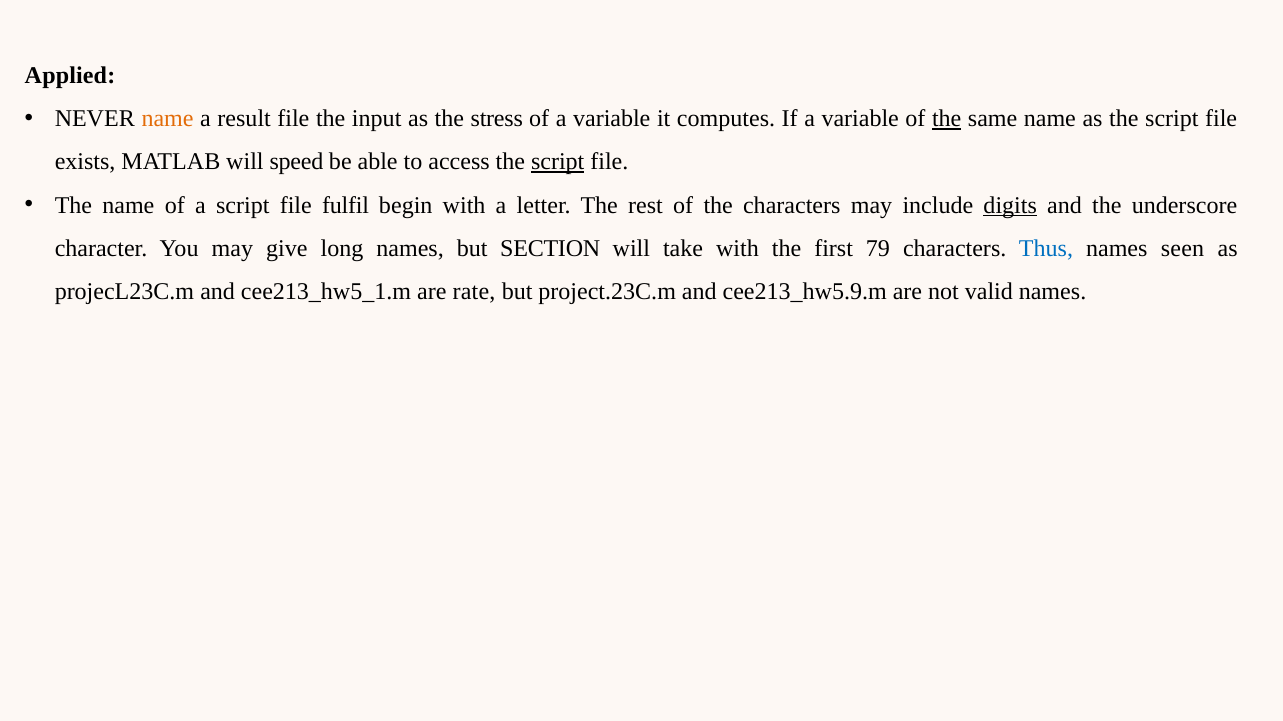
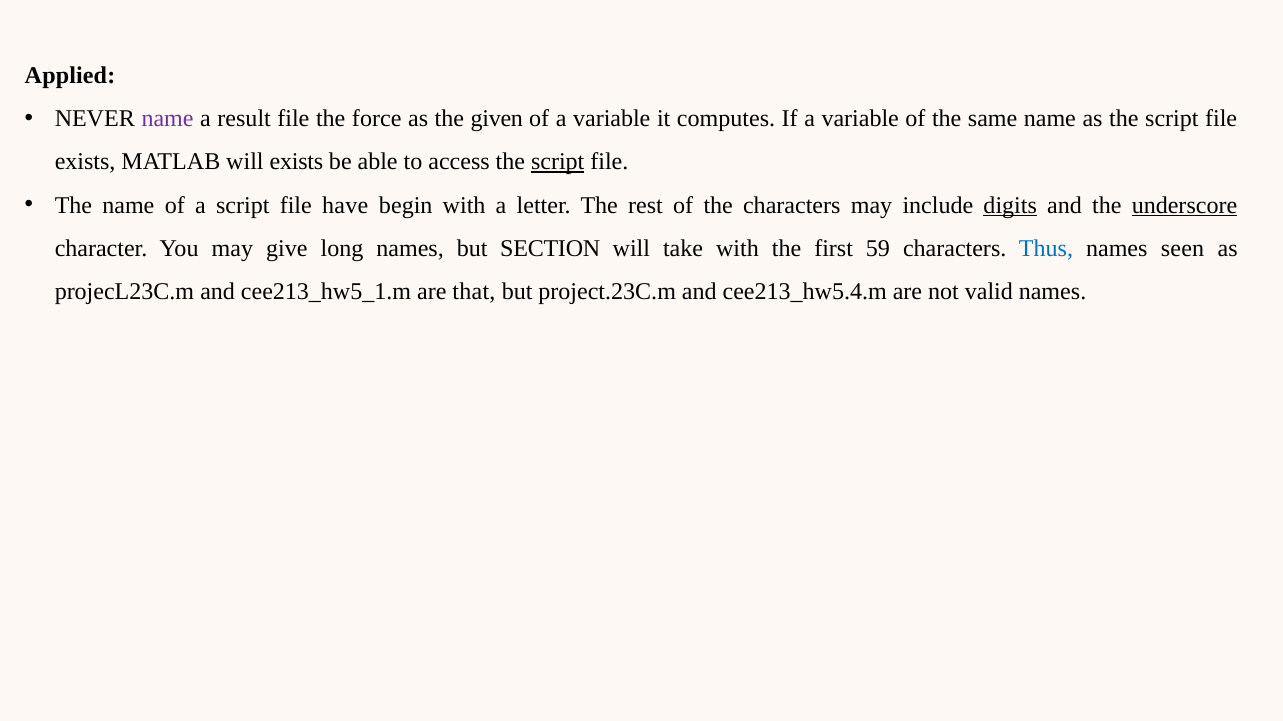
name at (168, 119) colour: orange -> purple
input: input -> force
stress: stress -> given
the at (947, 119) underline: present -> none
will speed: speed -> exists
fulfil: fulfil -> have
underscore underline: none -> present
79: 79 -> 59
rate: rate -> that
cee213_hw5.9.m: cee213_hw5.9.m -> cee213_hw5.4.m
